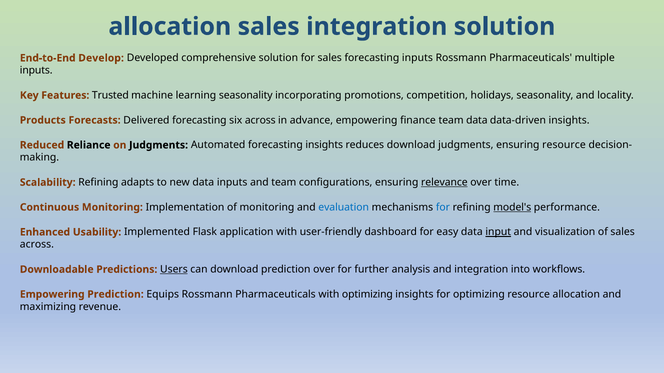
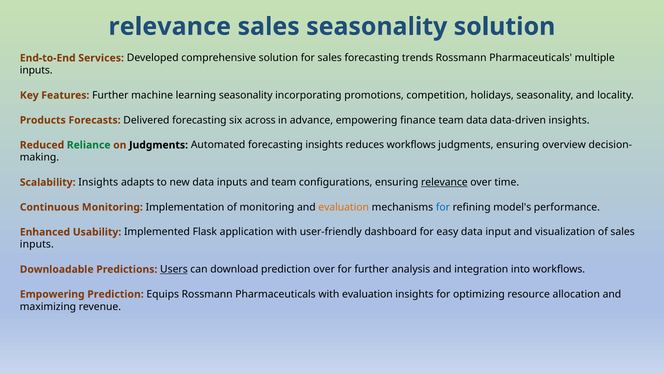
allocation at (170, 27): allocation -> relevance
sales integration: integration -> seasonality
Develop: Develop -> Services
forecasting inputs: inputs -> trends
Features Trusted: Trusted -> Further
Reliance colour: black -> green
reduces download: download -> workflows
ensuring resource: resource -> overview
Scalability Refining: Refining -> Insights
evaluation at (344, 207) colour: blue -> orange
model's underline: present -> none
input underline: present -> none
across at (37, 245): across -> inputs
with optimizing: optimizing -> evaluation
